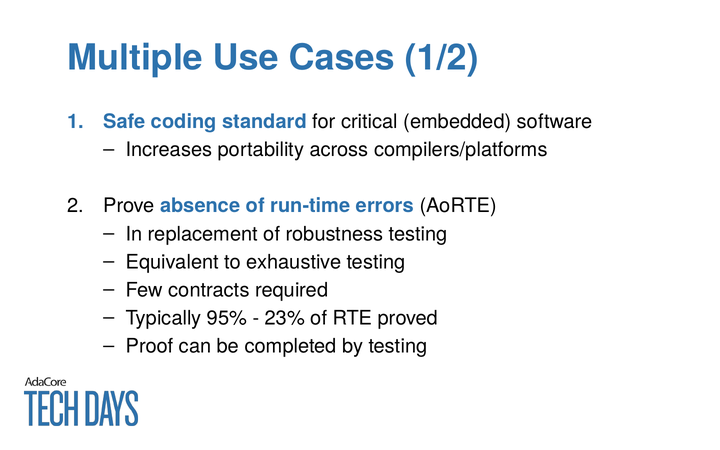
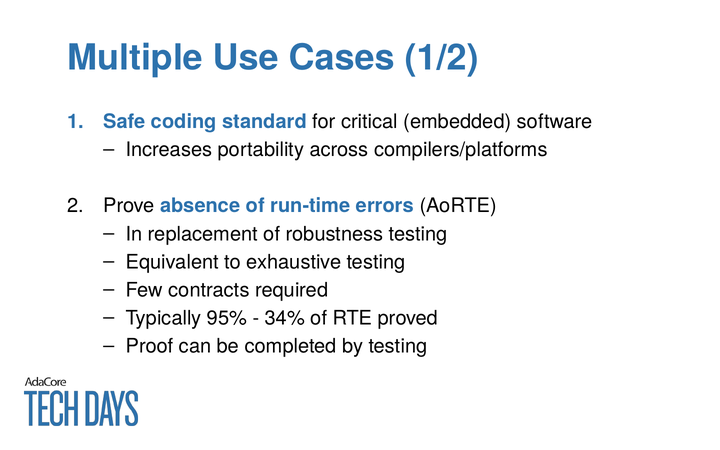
23%: 23% -> 34%
